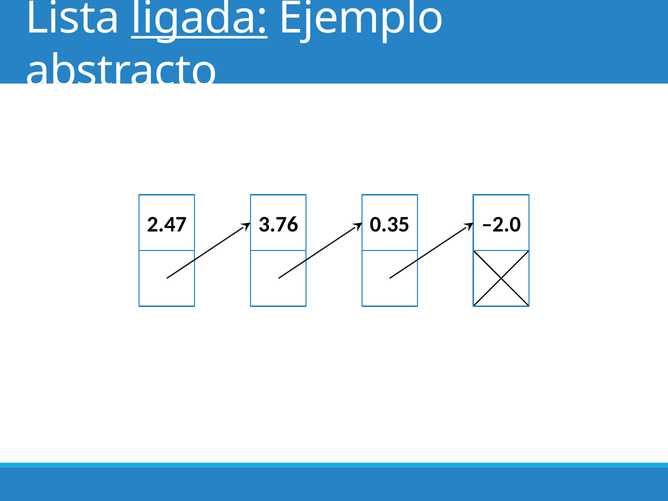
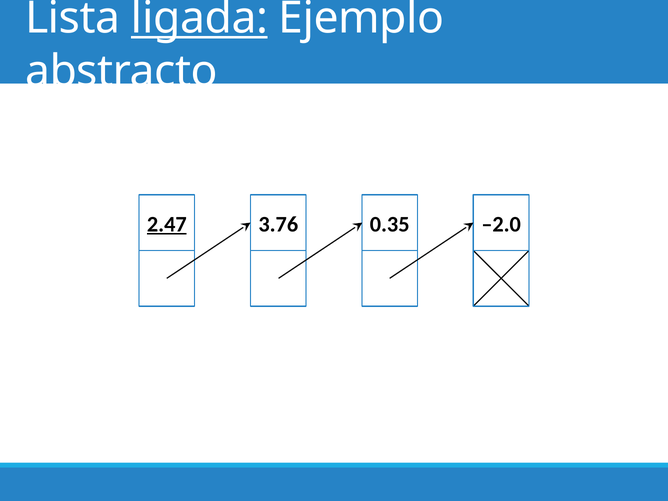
2.47 underline: none -> present
